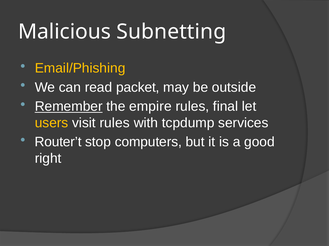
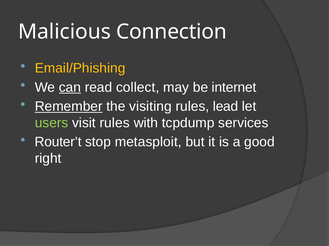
Subnetting: Subnetting -> Connection
can underline: none -> present
packet: packet -> collect
outside: outside -> internet
empire: empire -> visiting
final: final -> lead
users colour: yellow -> light green
computers: computers -> metasploit
